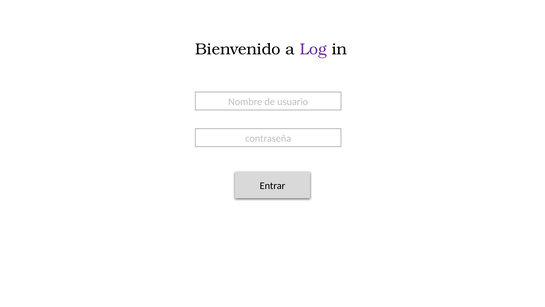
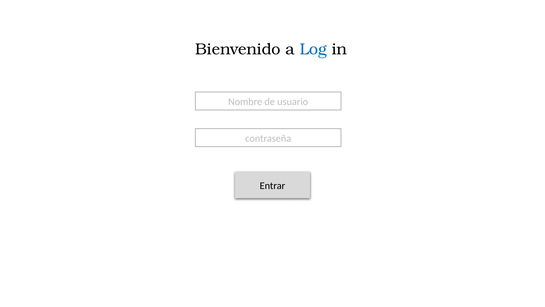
Log colour: purple -> blue
